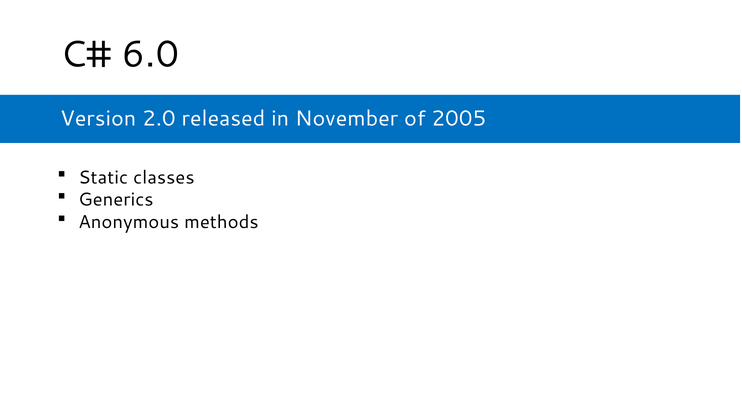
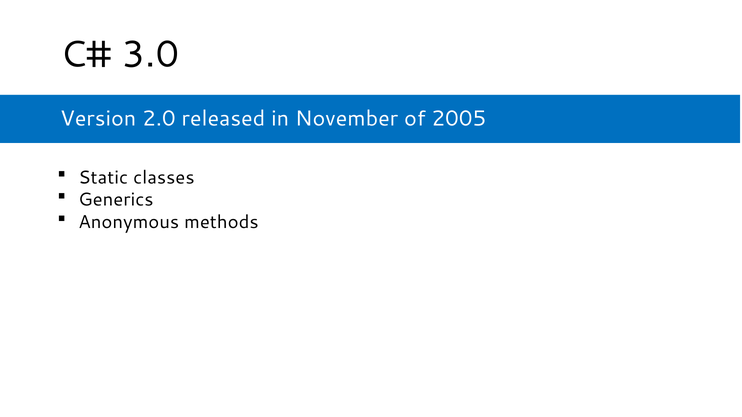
6.0: 6.0 -> 3.0
